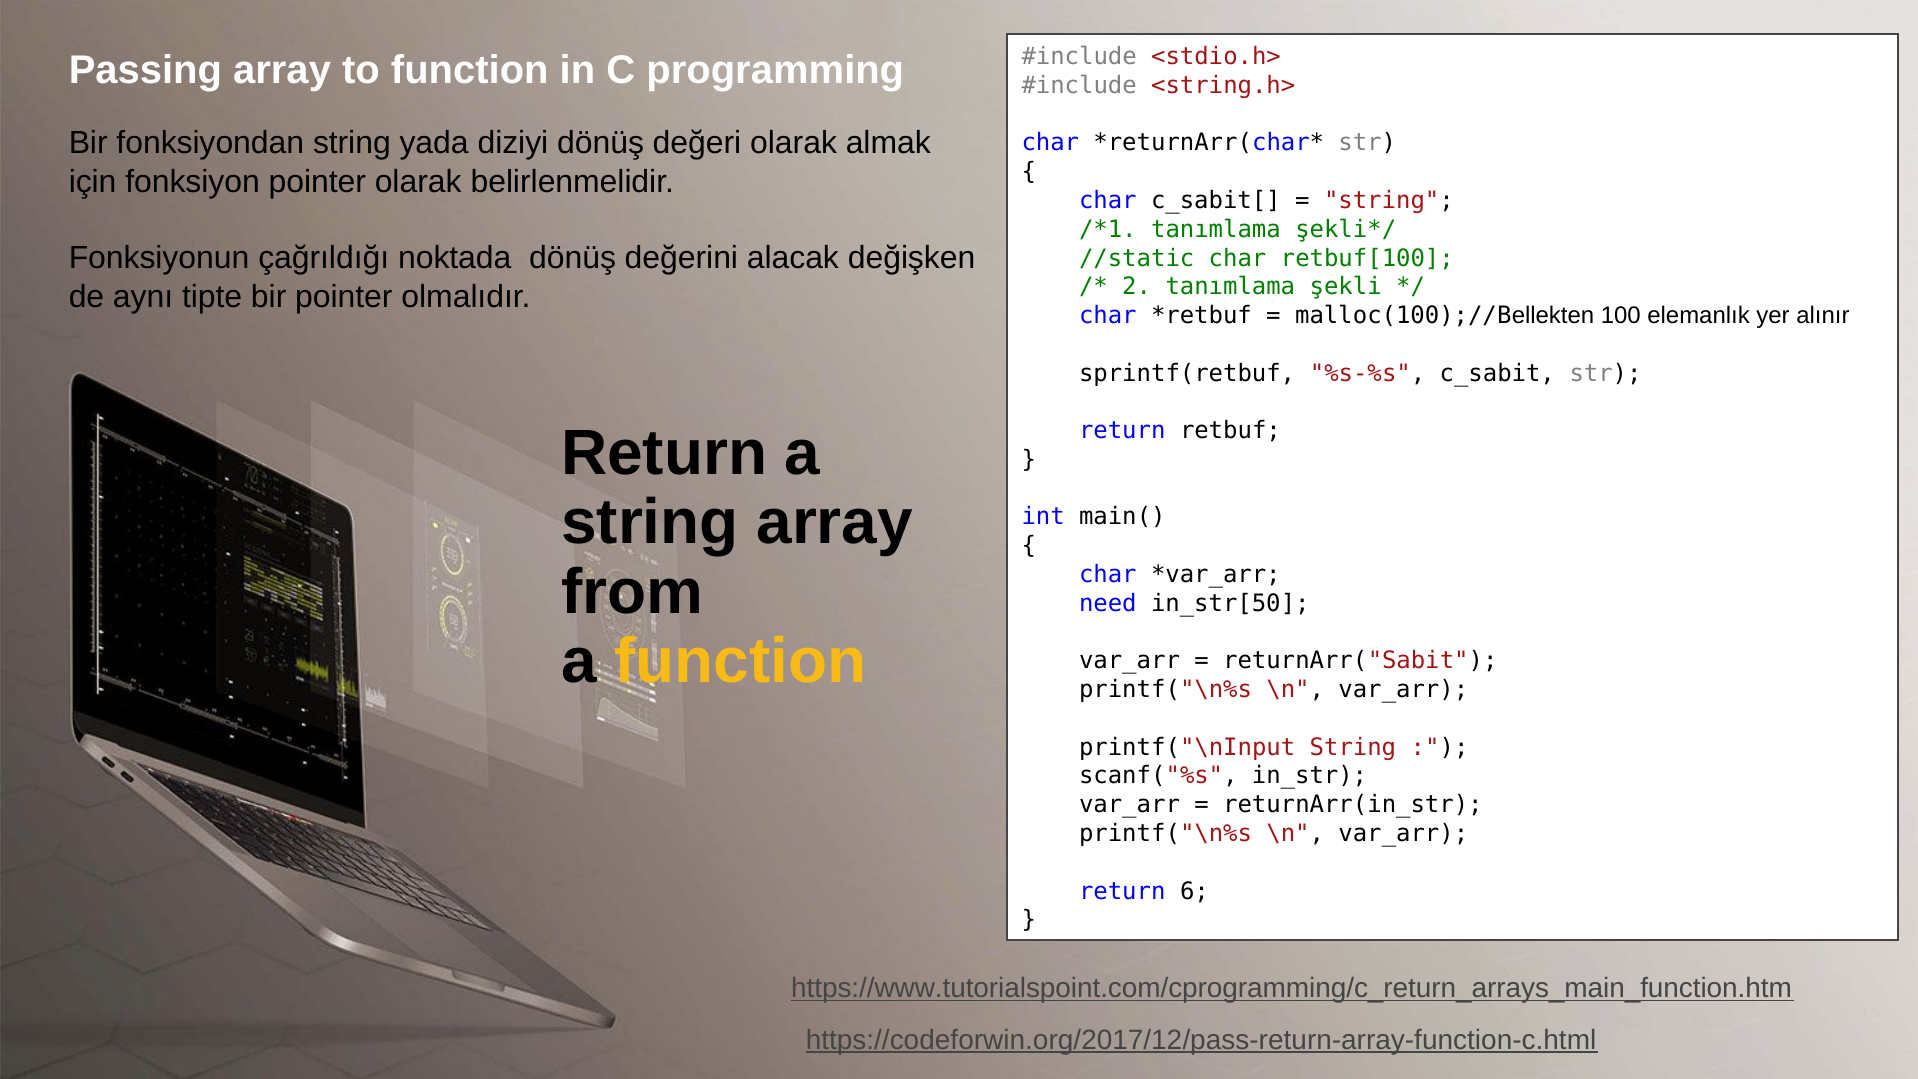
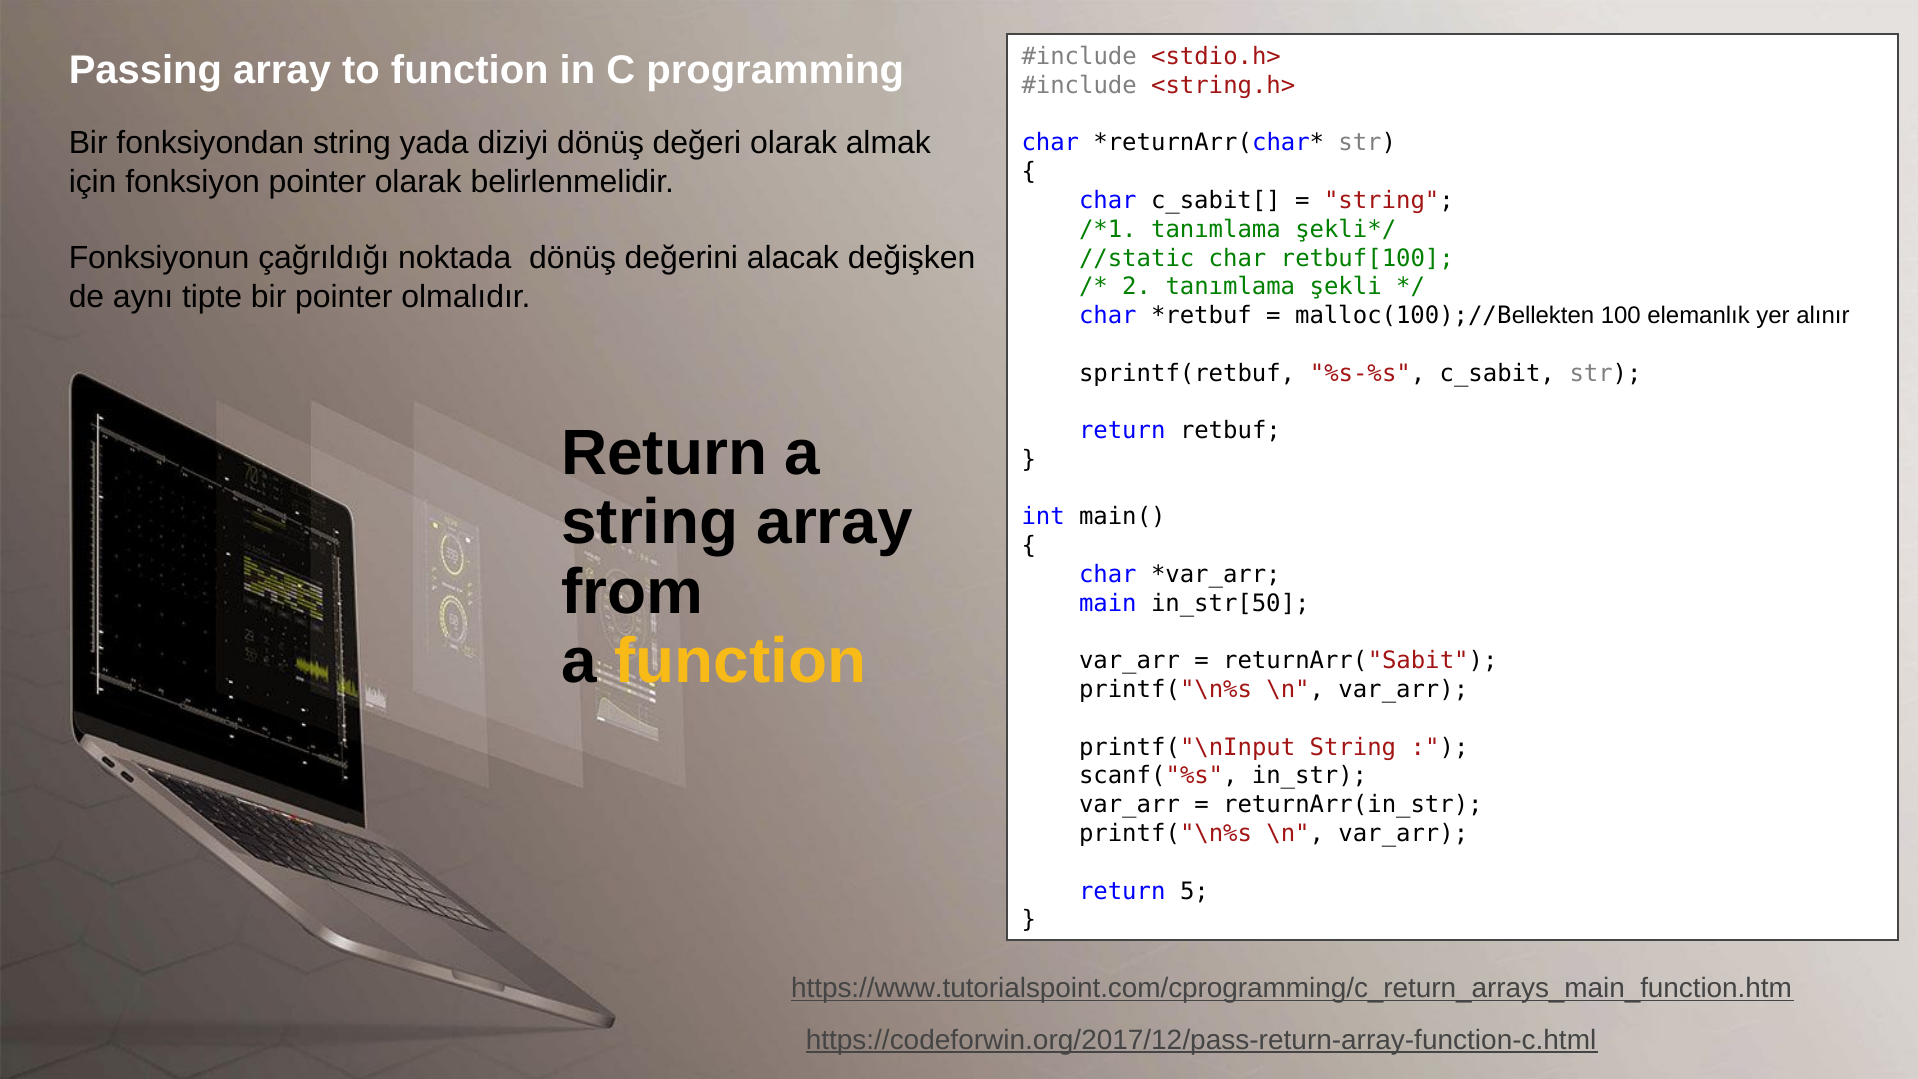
need: need -> main
6: 6 -> 5
